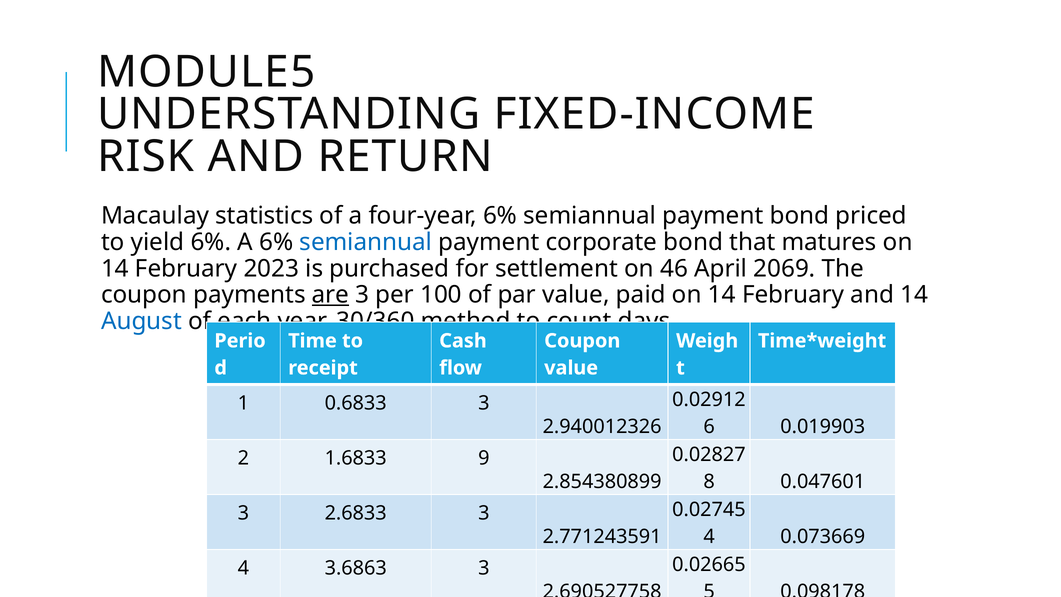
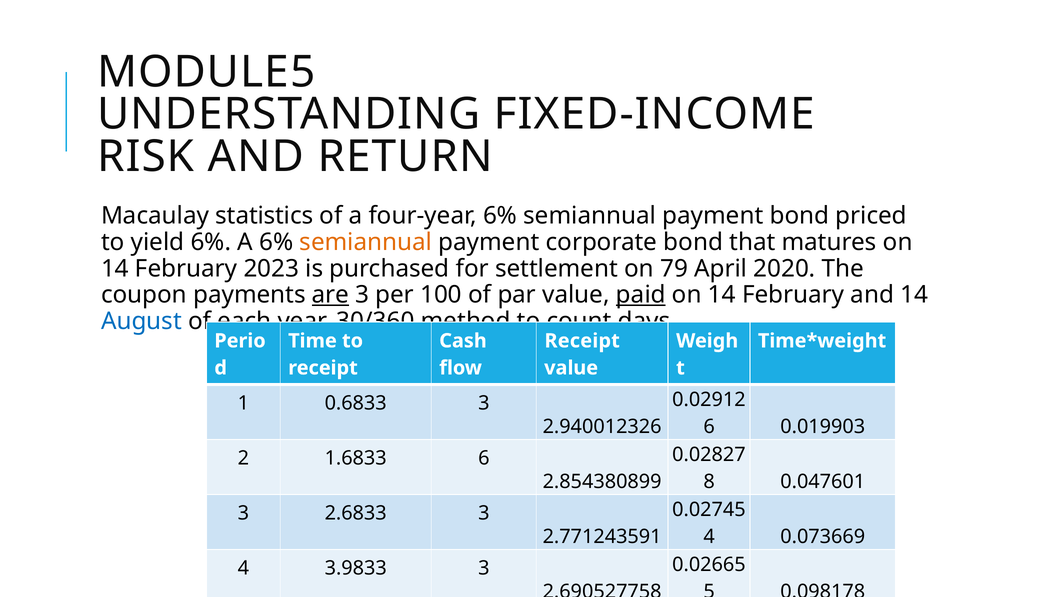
semiannual at (366, 242) colour: blue -> orange
46: 46 -> 79
2069: 2069 -> 2020
paid underline: none -> present
Coupon at (582, 341): Coupon -> Receipt
1.6833 9: 9 -> 6
3.6863: 3.6863 -> 3.9833
